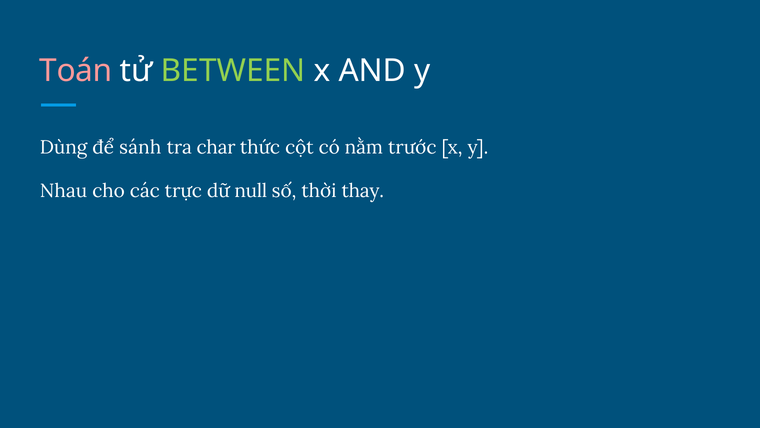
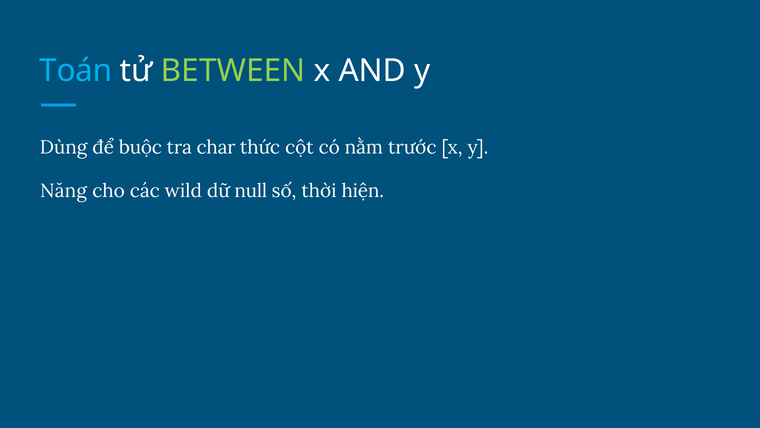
Toán colour: pink -> light blue
sánh: sánh -> buộc
Nhau: Nhau -> Năng
trực: trực -> wild
thay: thay -> hiện
